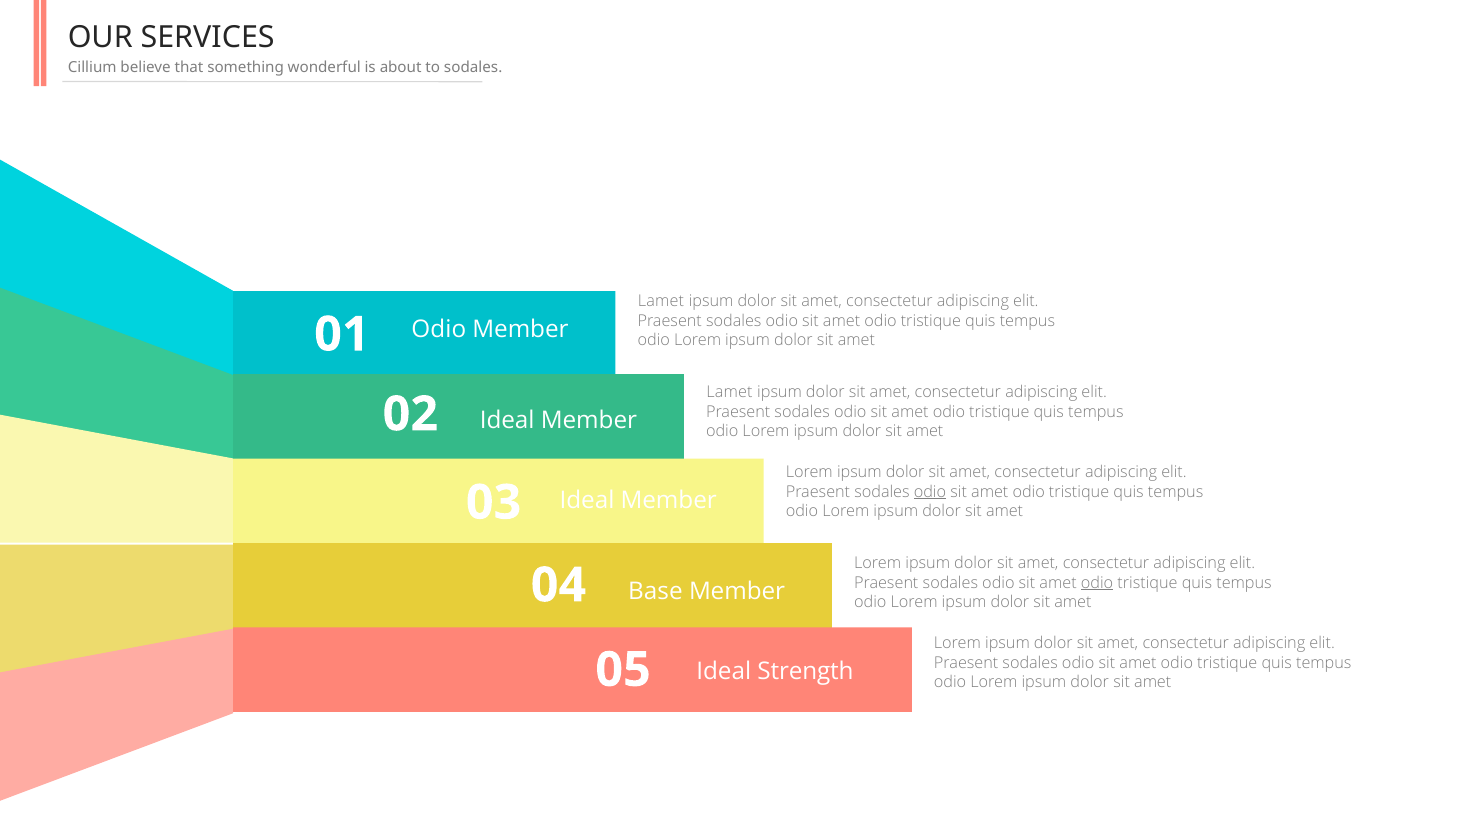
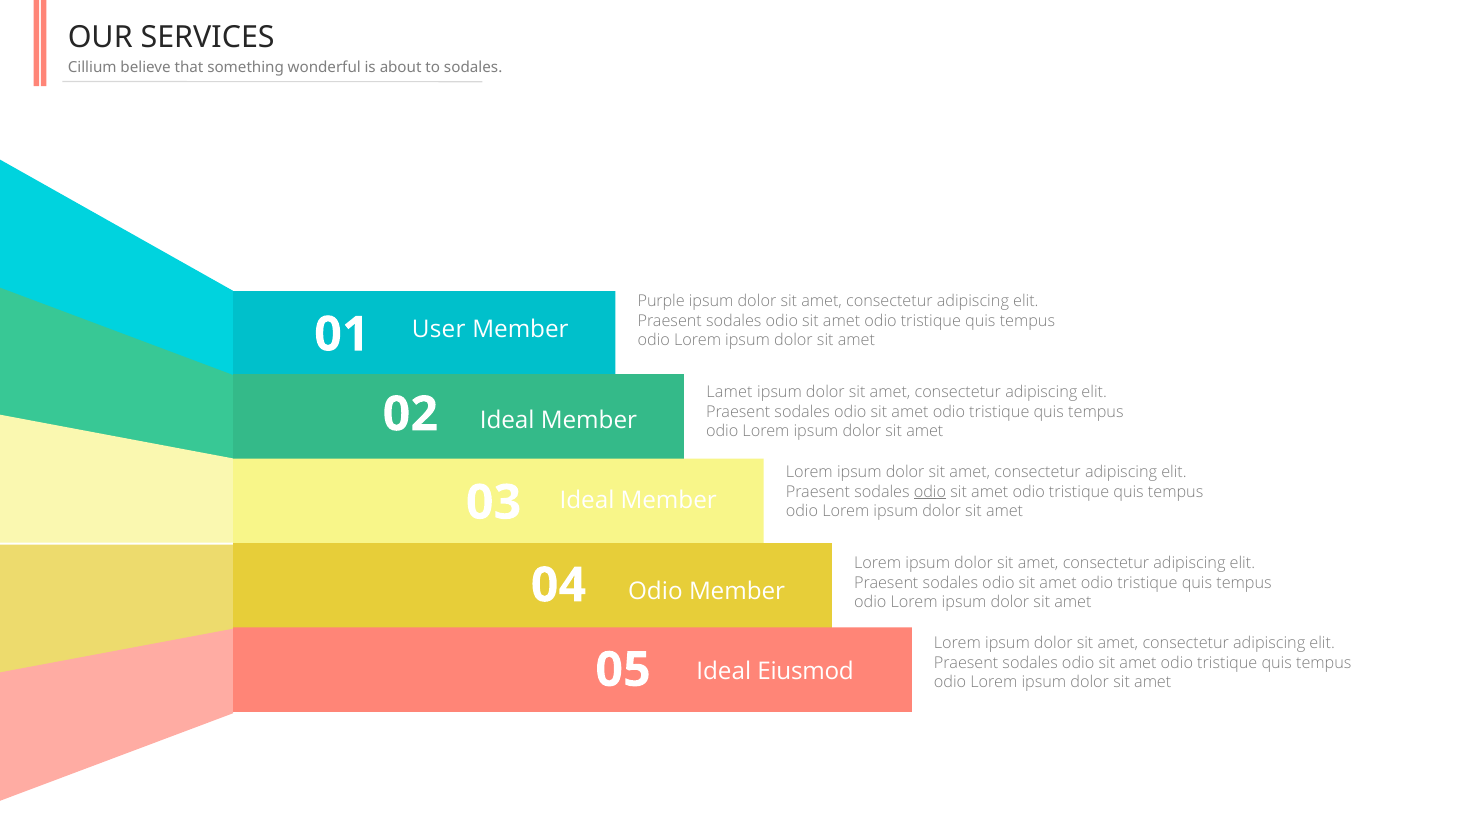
Lamet at (661, 301): Lamet -> Purple
Odio at (439, 329): Odio -> User
odio at (1097, 583) underline: present -> none
Base at (655, 592): Base -> Odio
Strength: Strength -> Eiusmod
